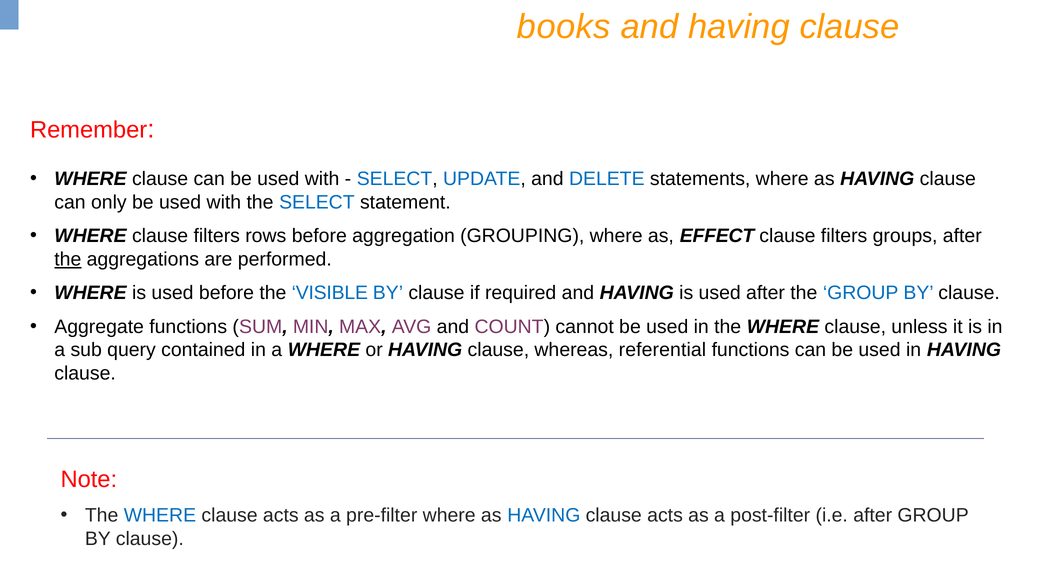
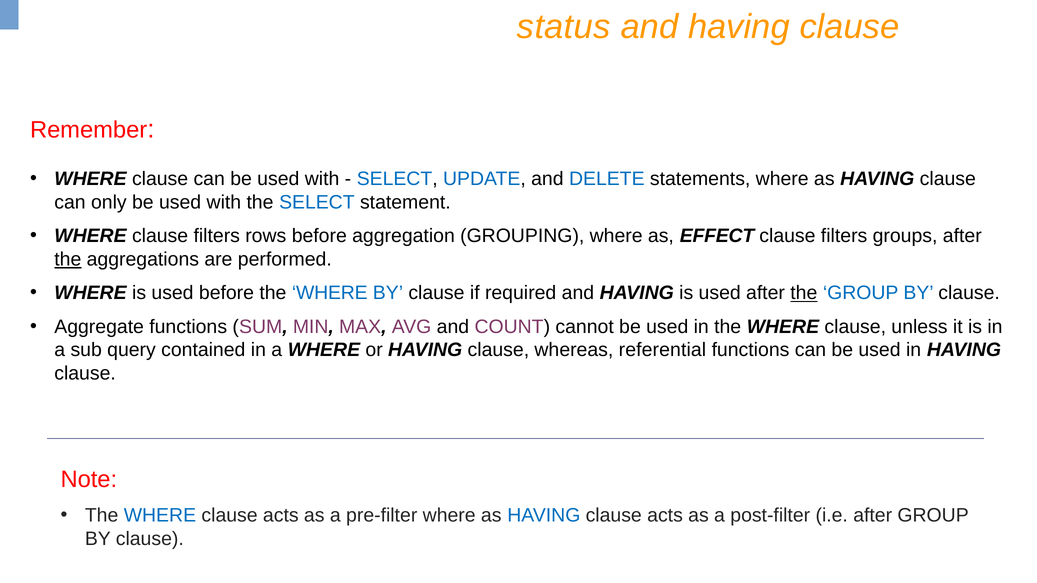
books: books -> status
before the VISIBLE: VISIBLE -> WHERE
the at (804, 293) underline: none -> present
